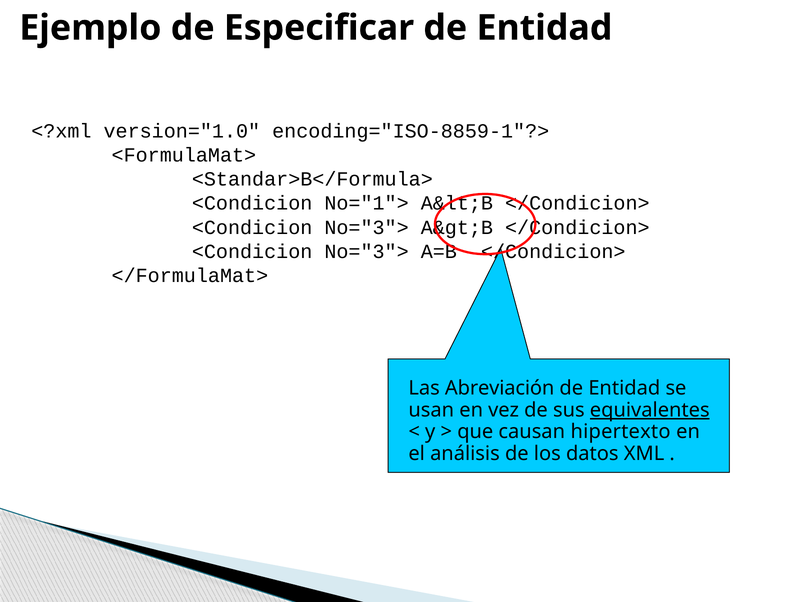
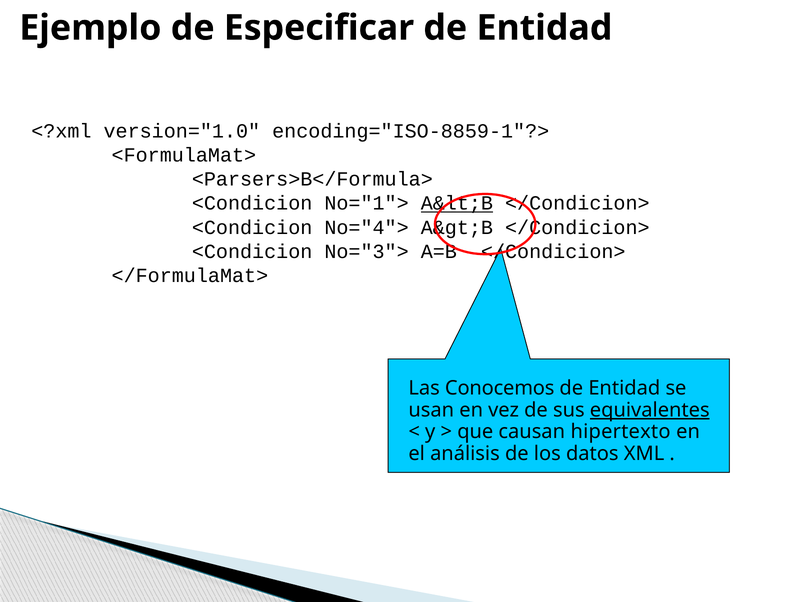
<Standar>B</Formula>: <Standar>B</Formula> -> <Parsers>B</Formula>
A&lt;B underline: none -> present
No="3"> at (367, 227): No="3"> -> No="4">
Abreviación: Abreviación -> Conocemos
